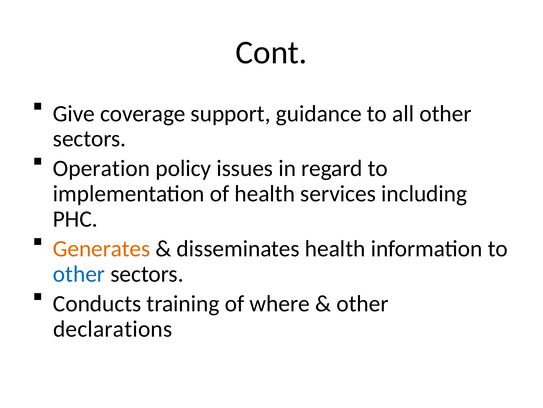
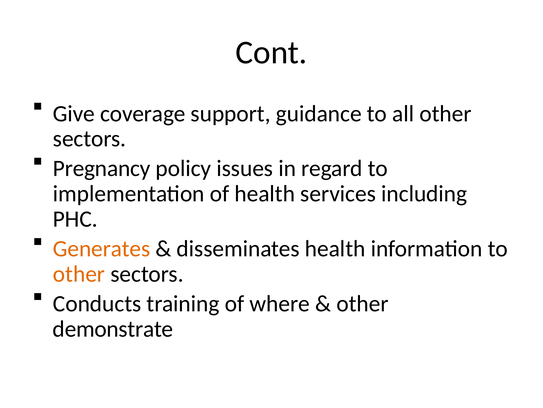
Operation: Operation -> Pregnancy
other at (79, 274) colour: blue -> orange
declarations: declarations -> demonstrate
